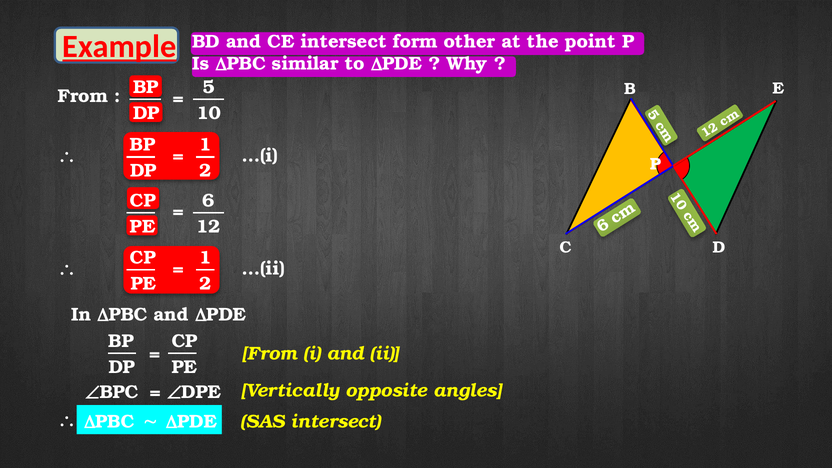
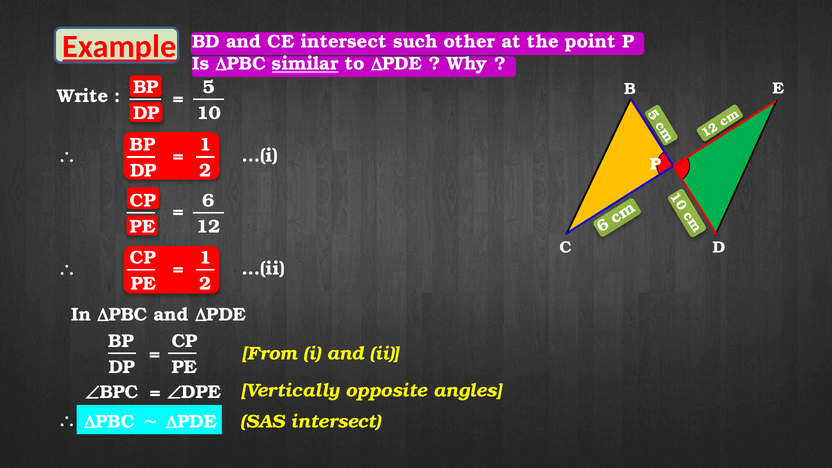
form: form -> such
similar underline: none -> present
From at (83, 96): From -> Write
